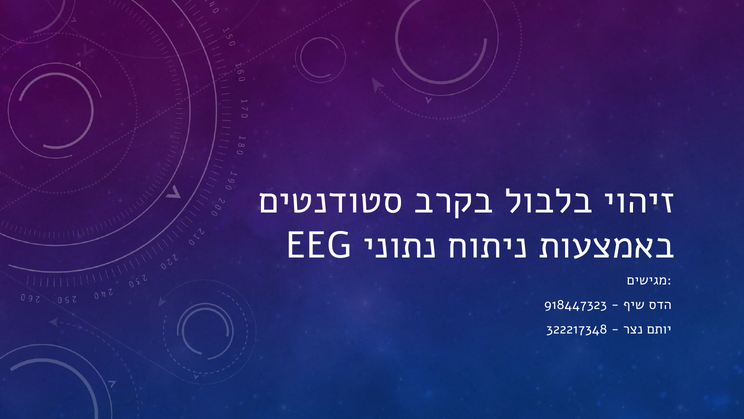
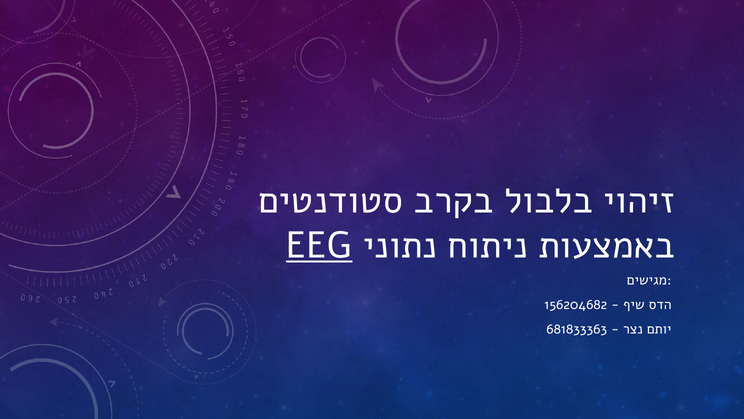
EEG underline: none -> present
918447323: 918447323 -> 156204682
322217348: 322217348 -> 681833363
